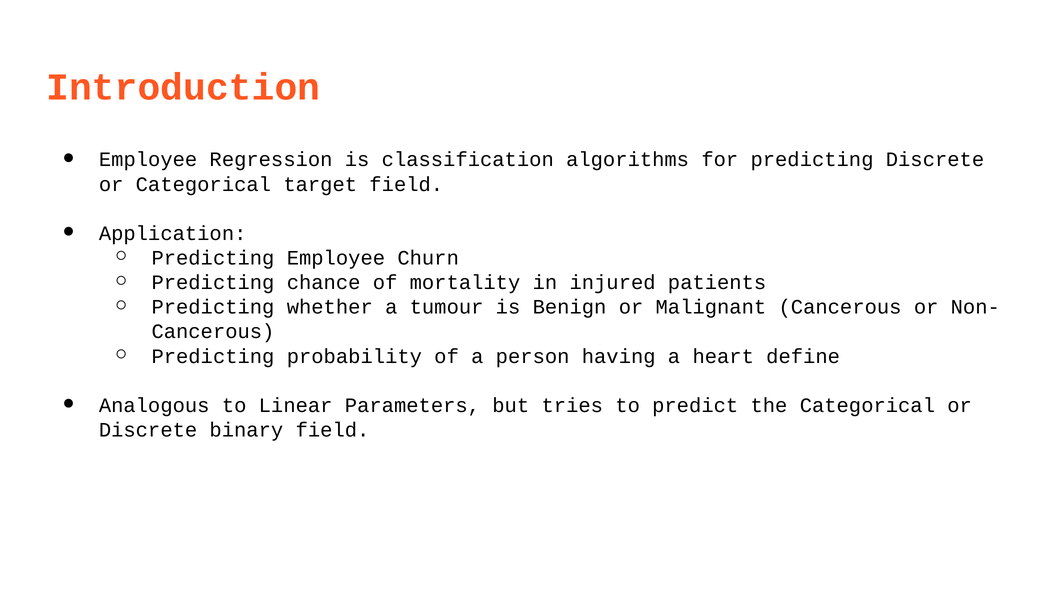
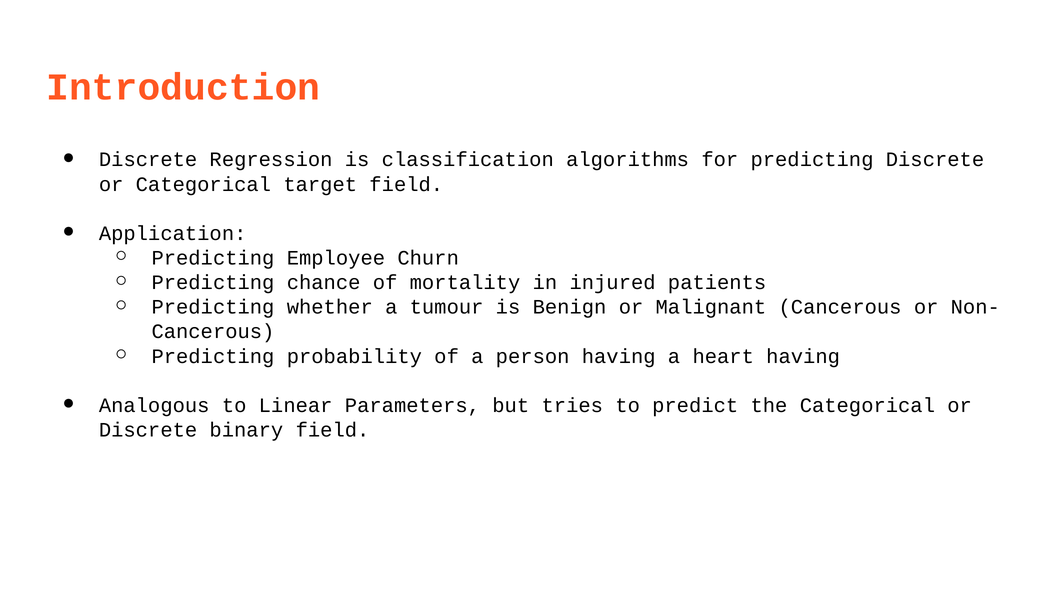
Employee at (148, 160): Employee -> Discrete
heart define: define -> having
